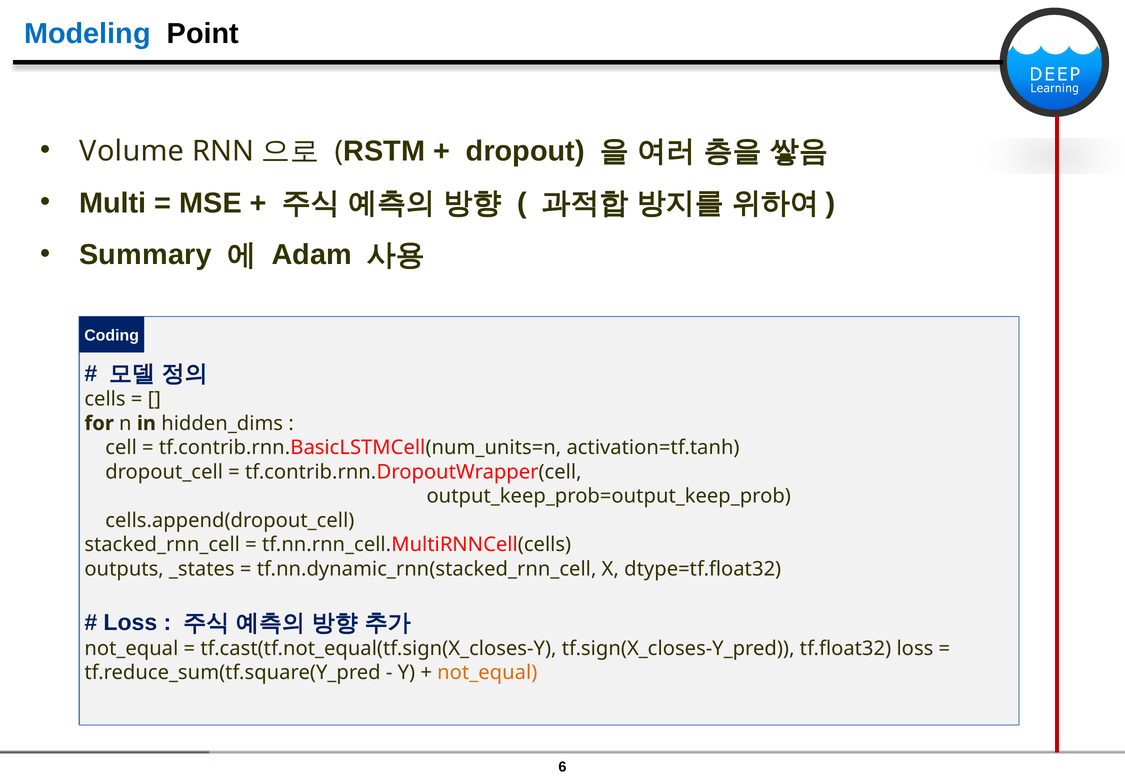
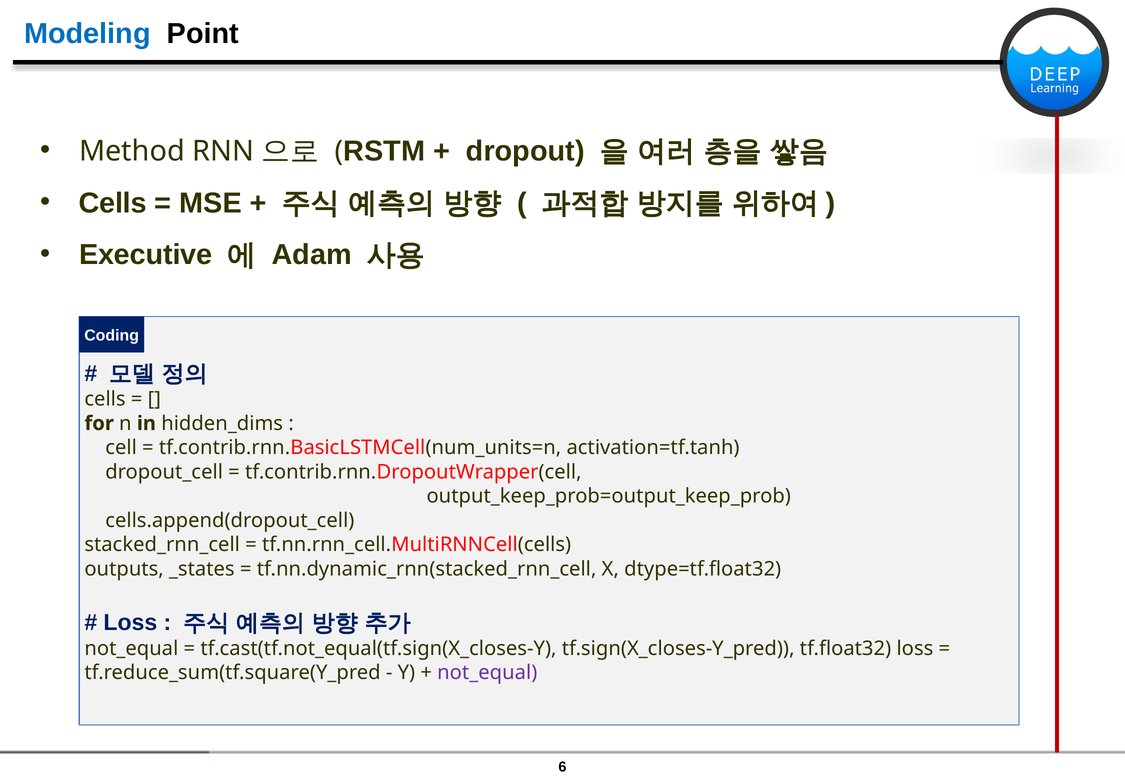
Volume: Volume -> Method
Multi at (113, 203): Multi -> Cells
Summary: Summary -> Executive
not_equal at (487, 673) colour: orange -> purple
